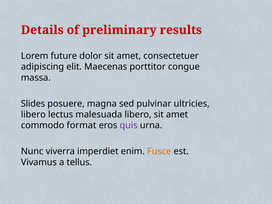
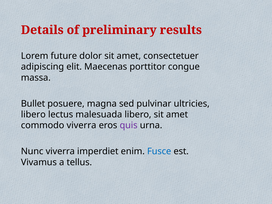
Slides: Slides -> Bullet
commodo format: format -> viverra
Fusce colour: orange -> blue
